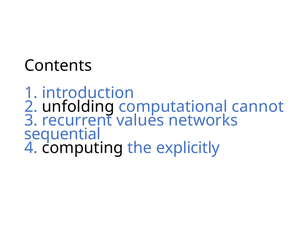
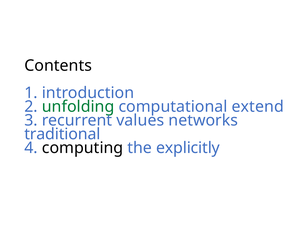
unfolding colour: black -> green
cannot: cannot -> extend
sequential: sequential -> traditional
